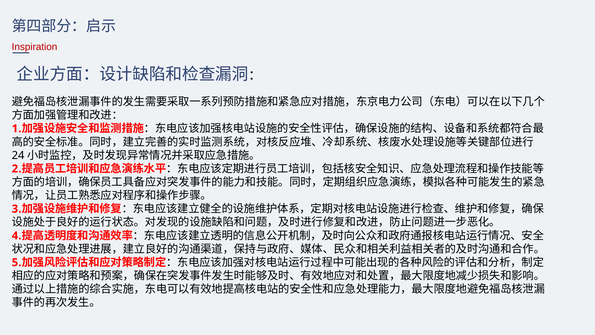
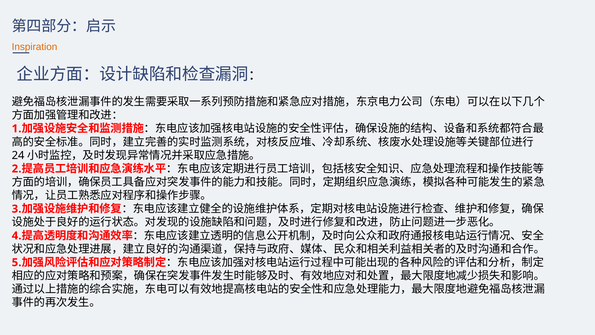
Inspiration colour: red -> orange
